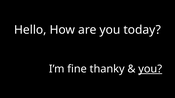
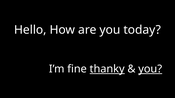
thanky underline: none -> present
